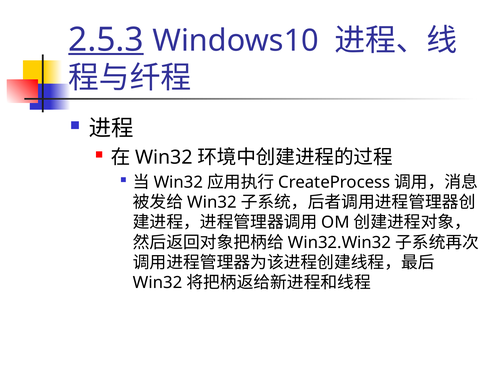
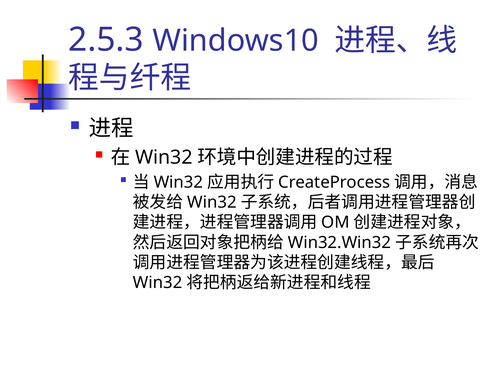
2.5.3 underline: present -> none
